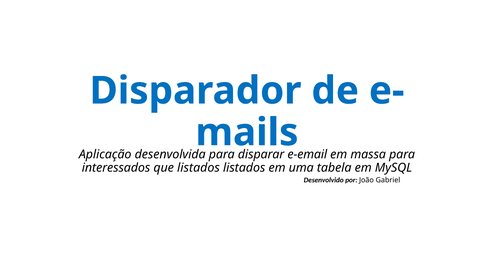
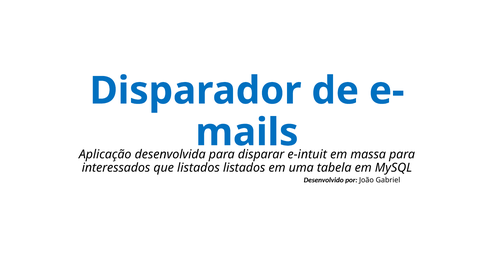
e-email: e-email -> e-intuit
